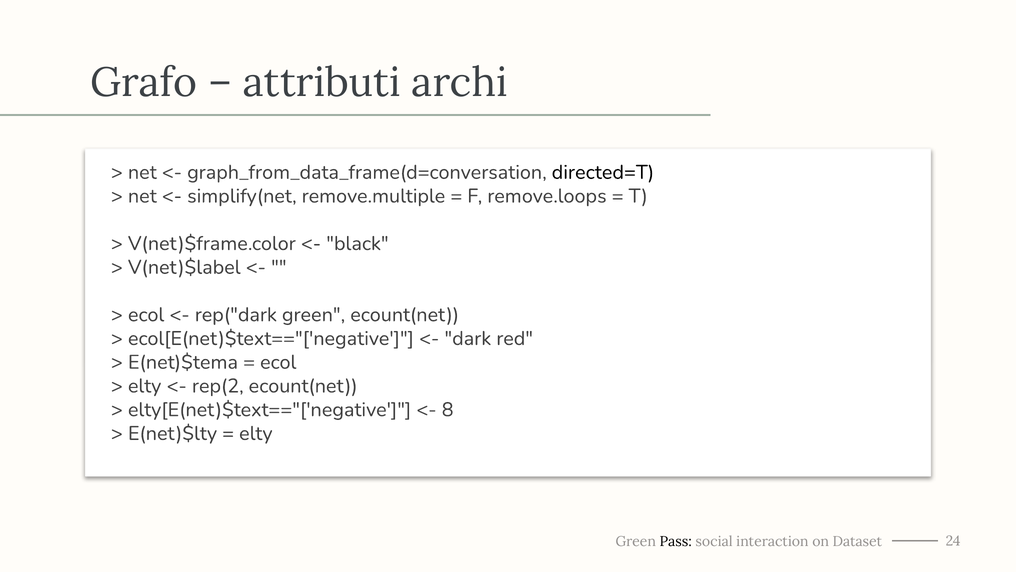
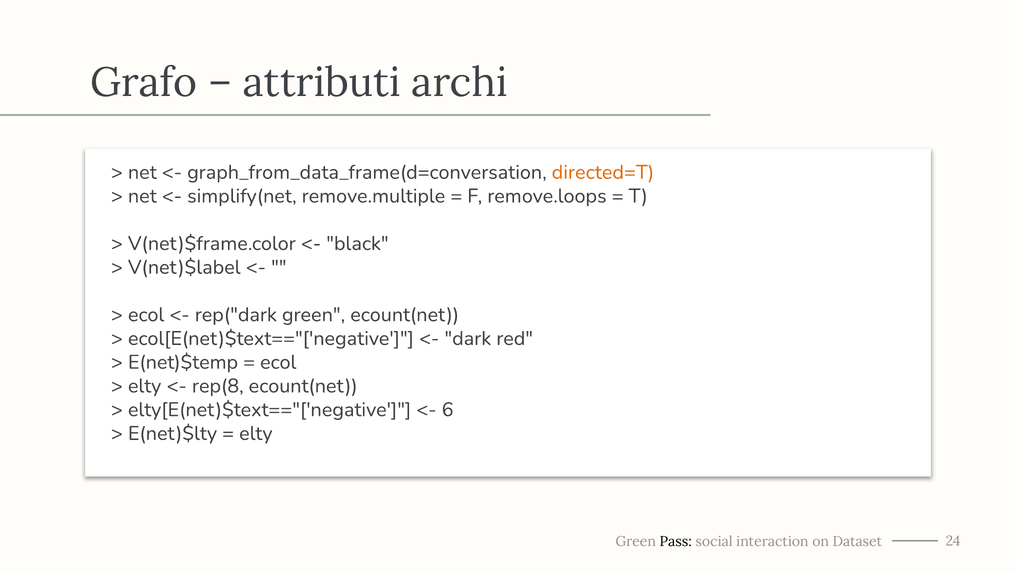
directed=T colour: black -> orange
E(net)$tema: E(net)$tema -> E(net)$temp
rep(2: rep(2 -> rep(8
8: 8 -> 6
